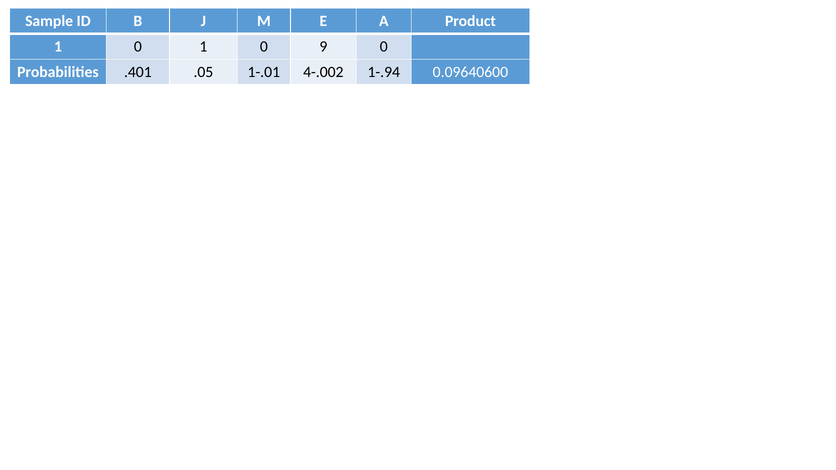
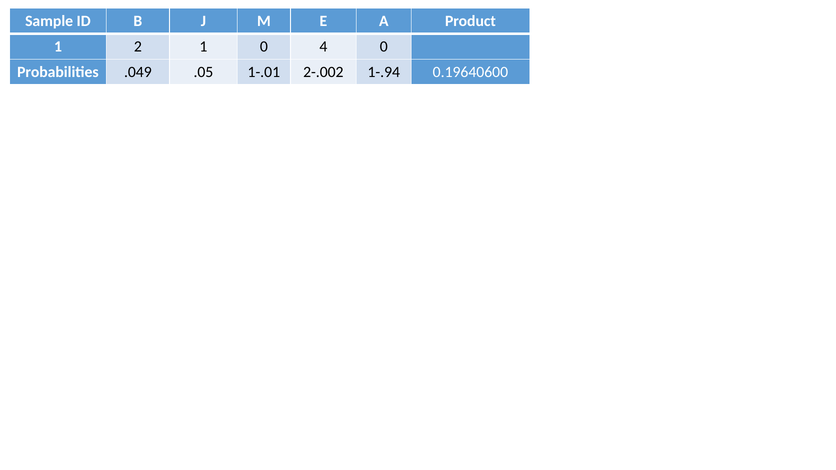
0 at (138, 47): 0 -> 2
9: 9 -> 4
.401: .401 -> .049
4-.002: 4-.002 -> 2-.002
0.09640600: 0.09640600 -> 0.19640600
